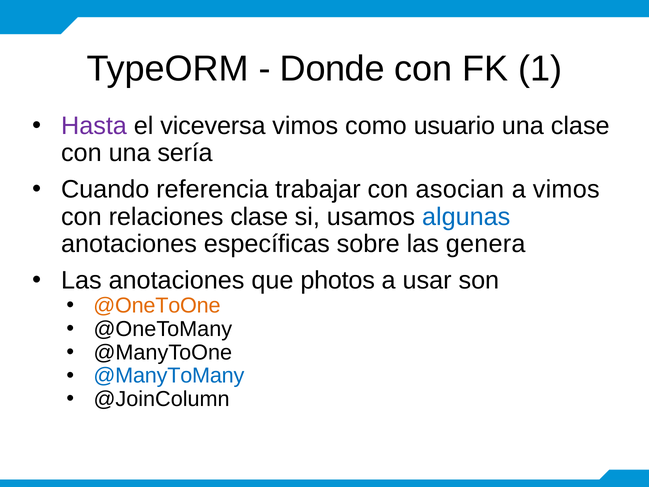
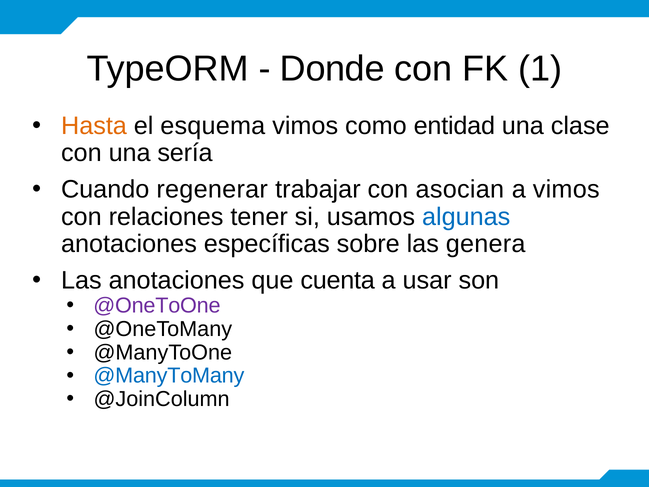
Hasta colour: purple -> orange
viceversa: viceversa -> esquema
usuario: usuario -> entidad
referencia: referencia -> regenerar
relaciones clase: clase -> tener
photos: photos -> cuenta
@OneToOne colour: orange -> purple
